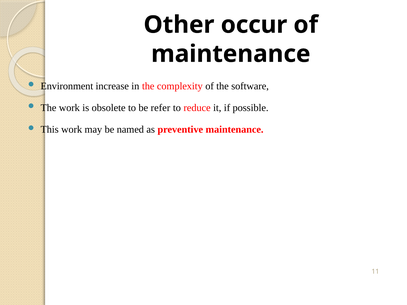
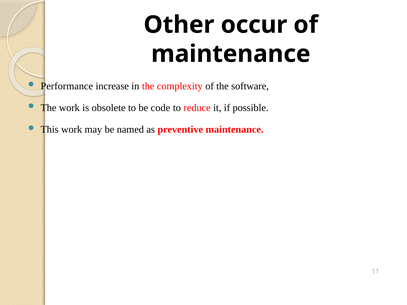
Environment: Environment -> Performance
refer: refer -> code
